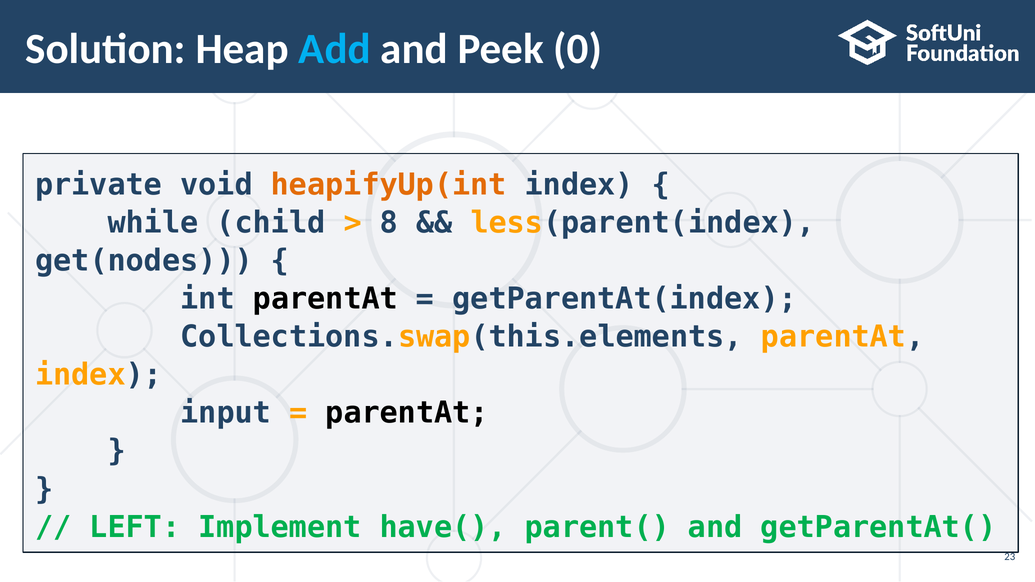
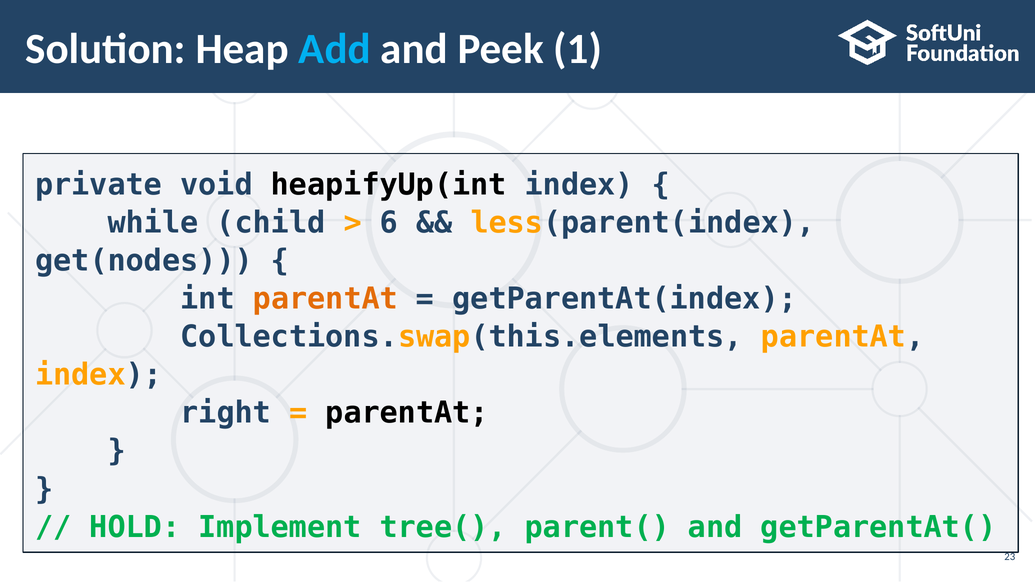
0: 0 -> 1
heapifyUp(int colour: orange -> black
8: 8 -> 6
parentAt at (325, 299) colour: black -> orange
input: input -> right
LEFT: LEFT -> HOLD
have(: have( -> tree(
